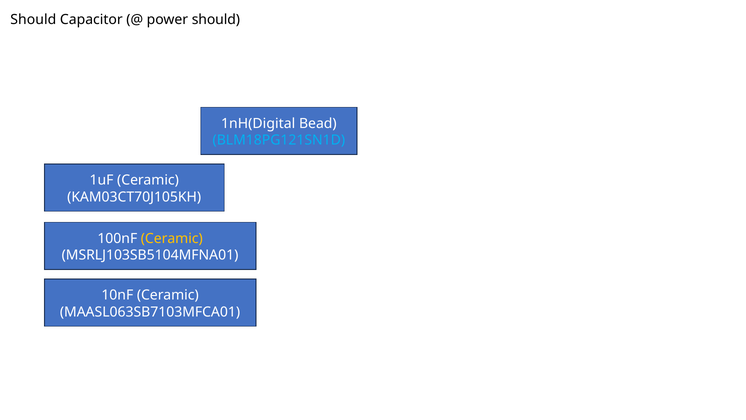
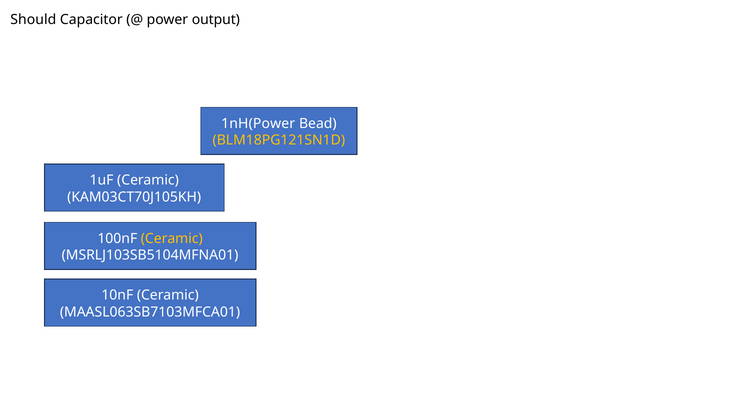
power should: should -> output
1nH(Digital: 1nH(Digital -> 1nH(Power
BLM18PG121SN1D colour: light blue -> yellow
